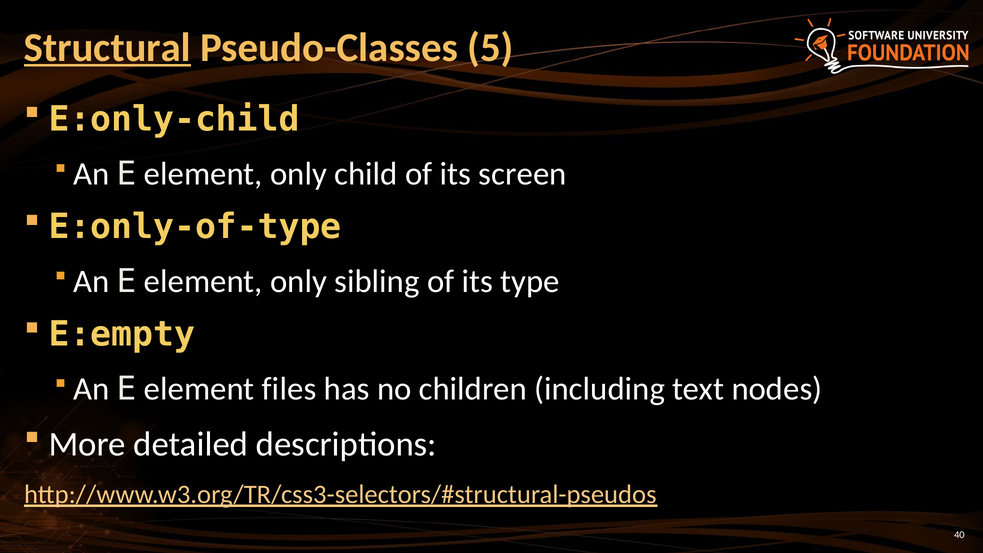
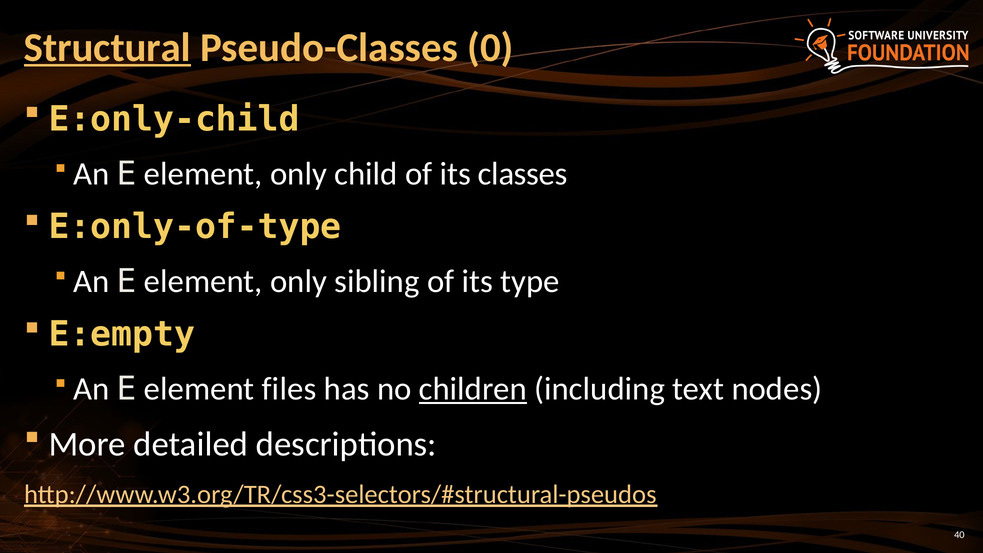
5: 5 -> 0
screen: screen -> classes
children underline: none -> present
